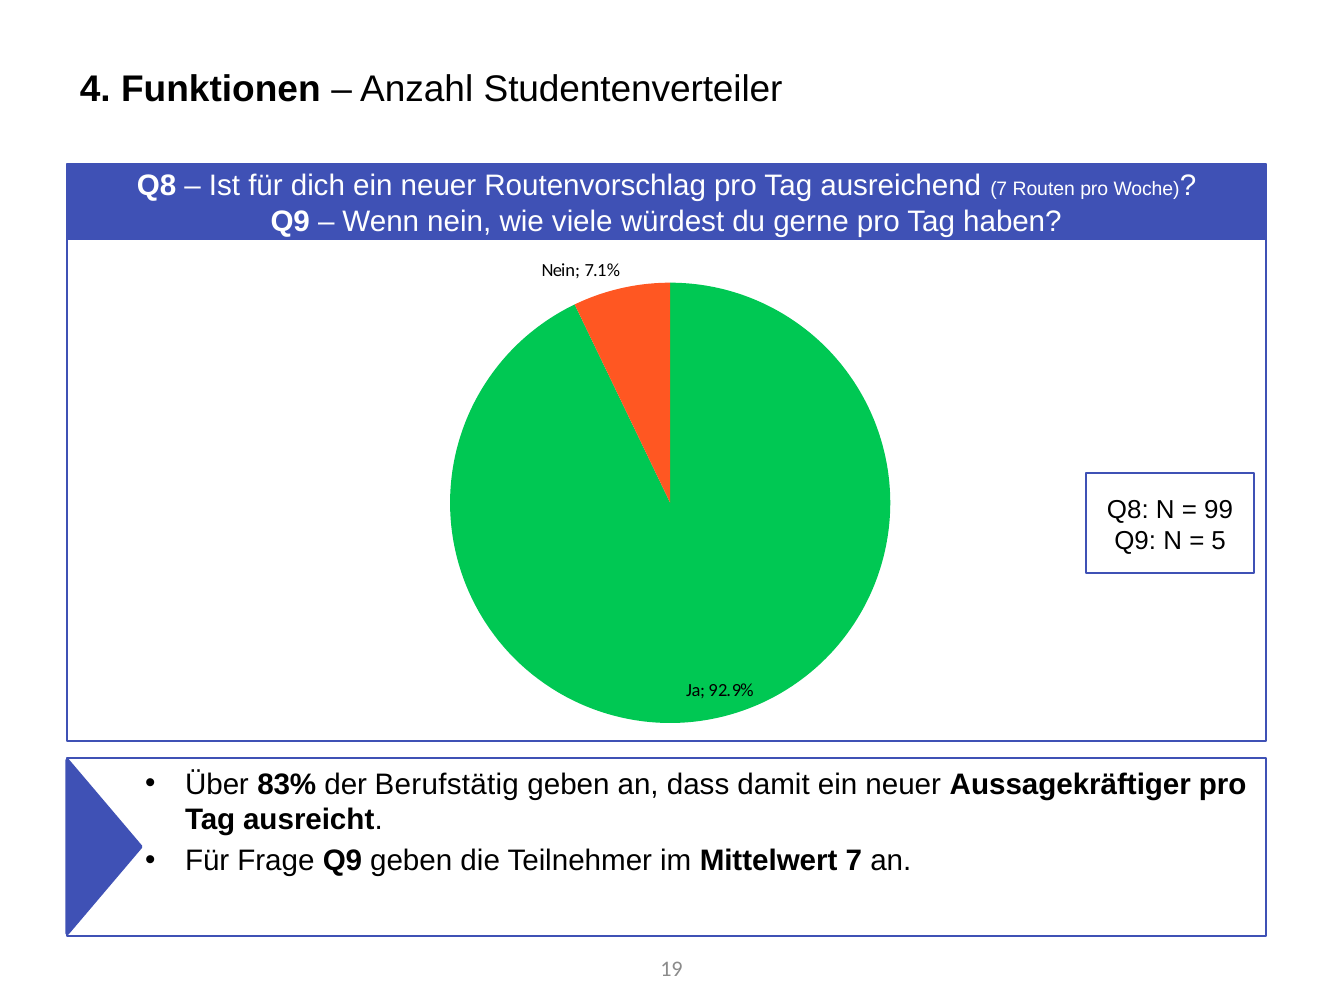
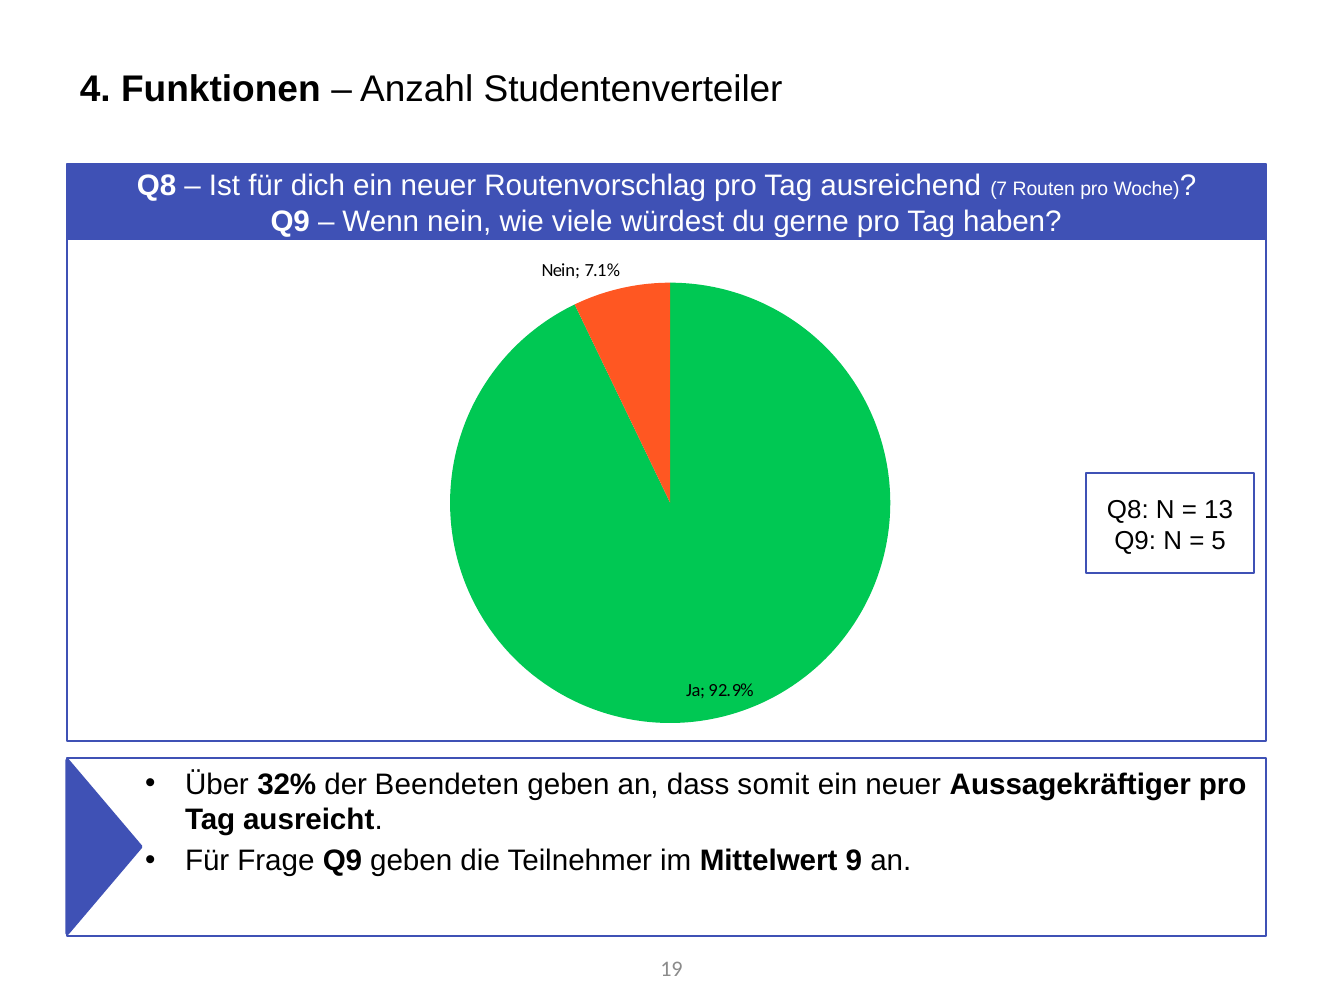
99: 99 -> 13
83%: 83% -> 32%
Berufstätig: Berufstätig -> Beendeten
damit: damit -> somit
Mittelwert 7: 7 -> 9
